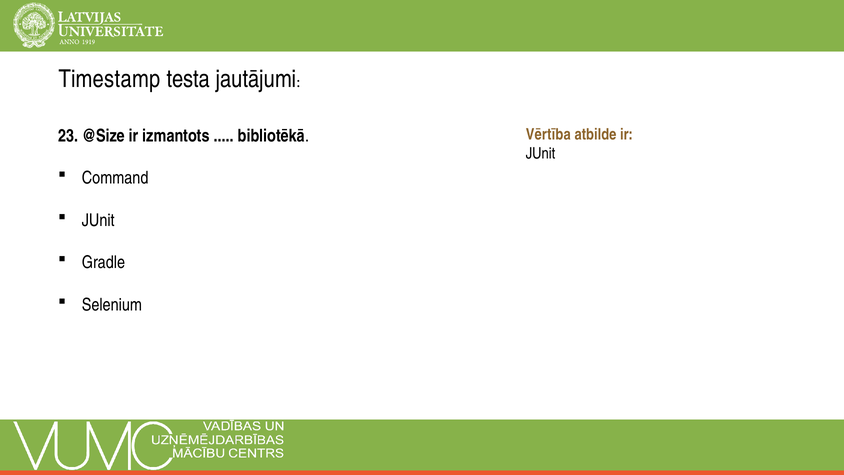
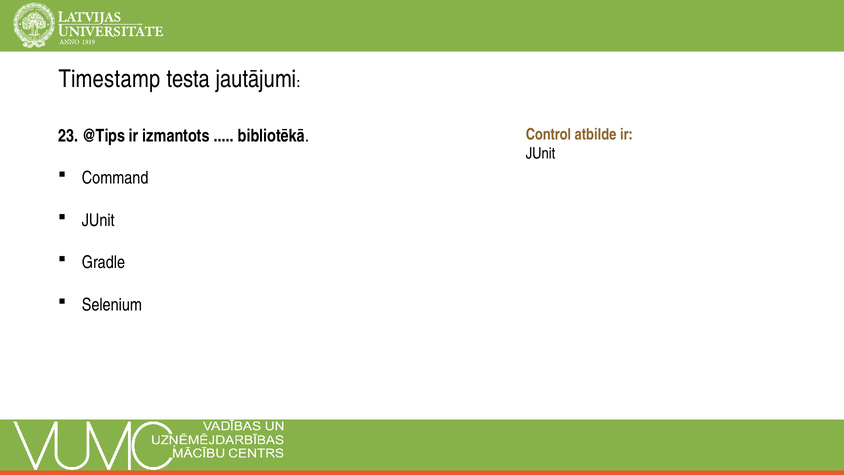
Vērtība: Vērtība -> Control
@Size: @Size -> @Tips
